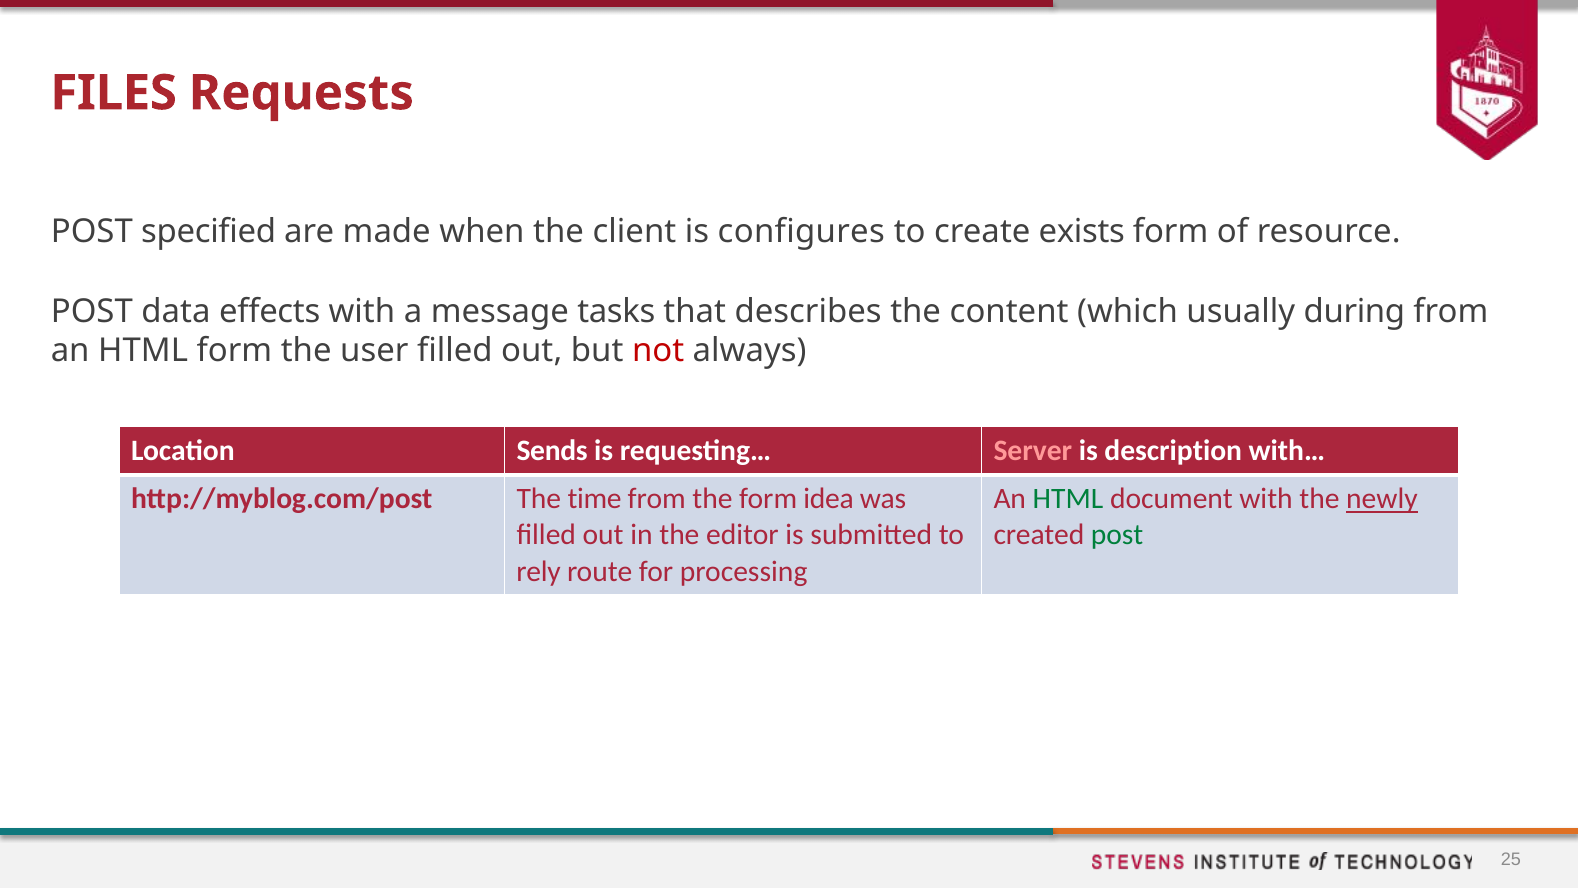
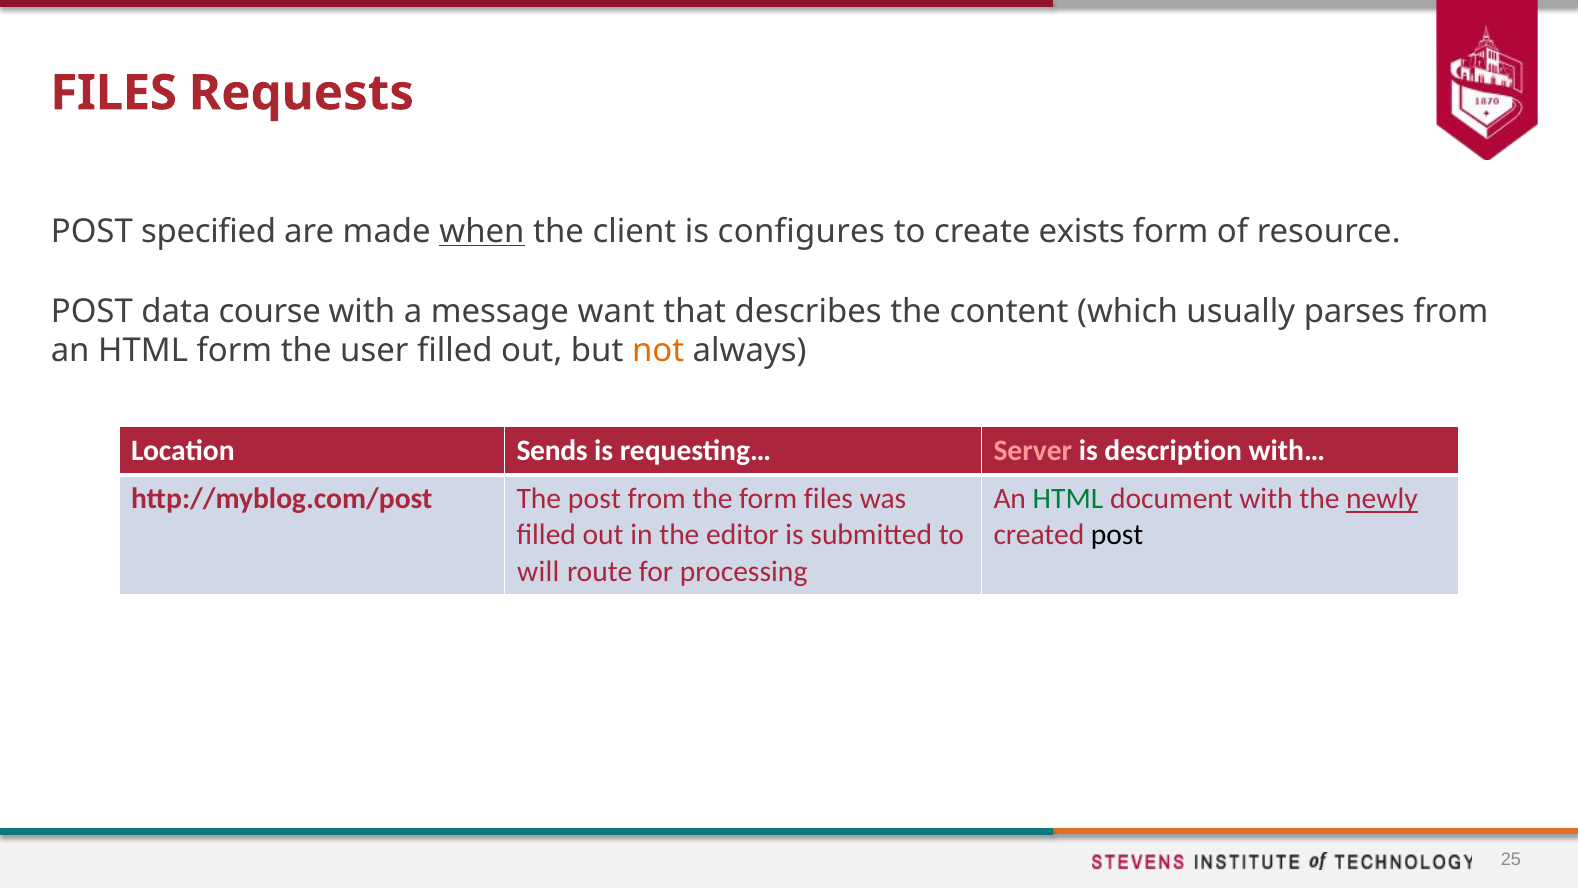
when underline: none -> present
effects: effects -> course
tasks: tasks -> want
during: during -> parses
not colour: red -> orange
The time: time -> post
form idea: idea -> files
post at (1117, 535) colour: green -> black
rely: rely -> will
